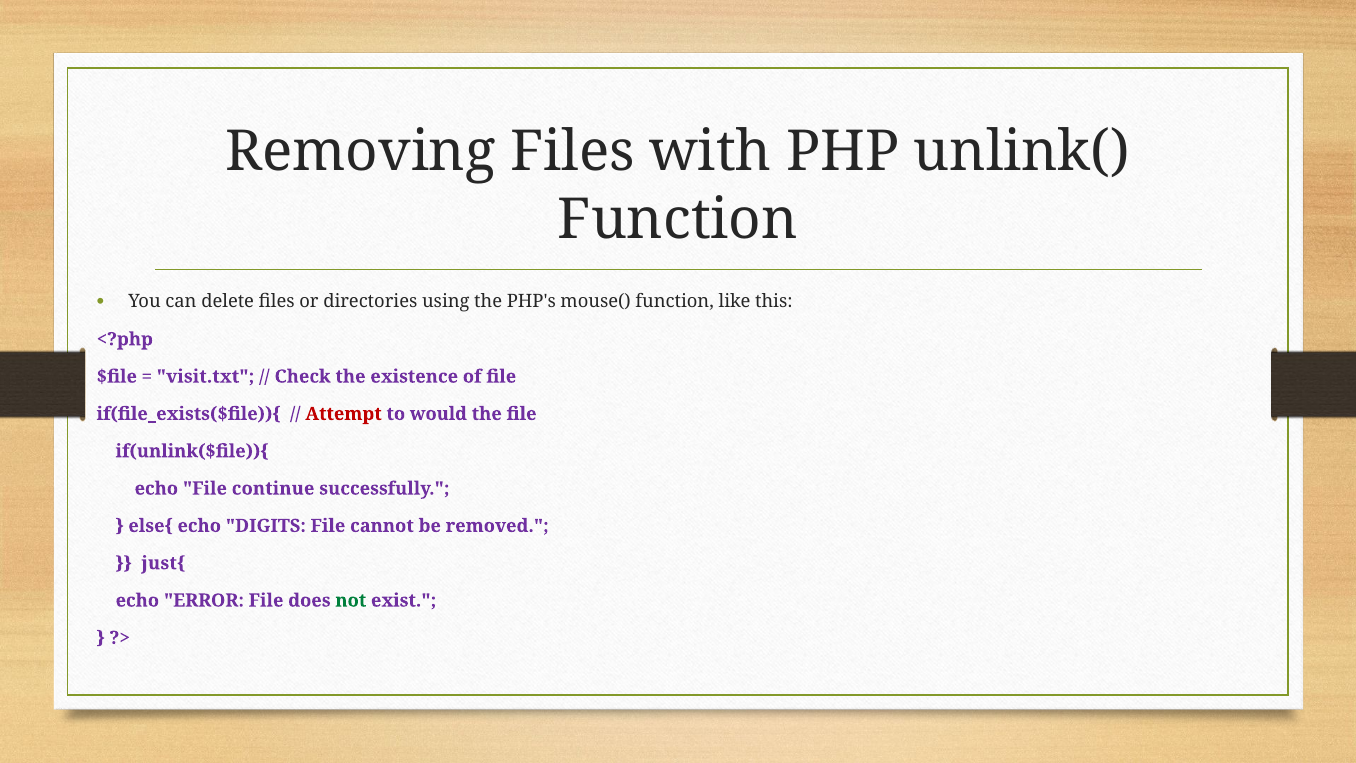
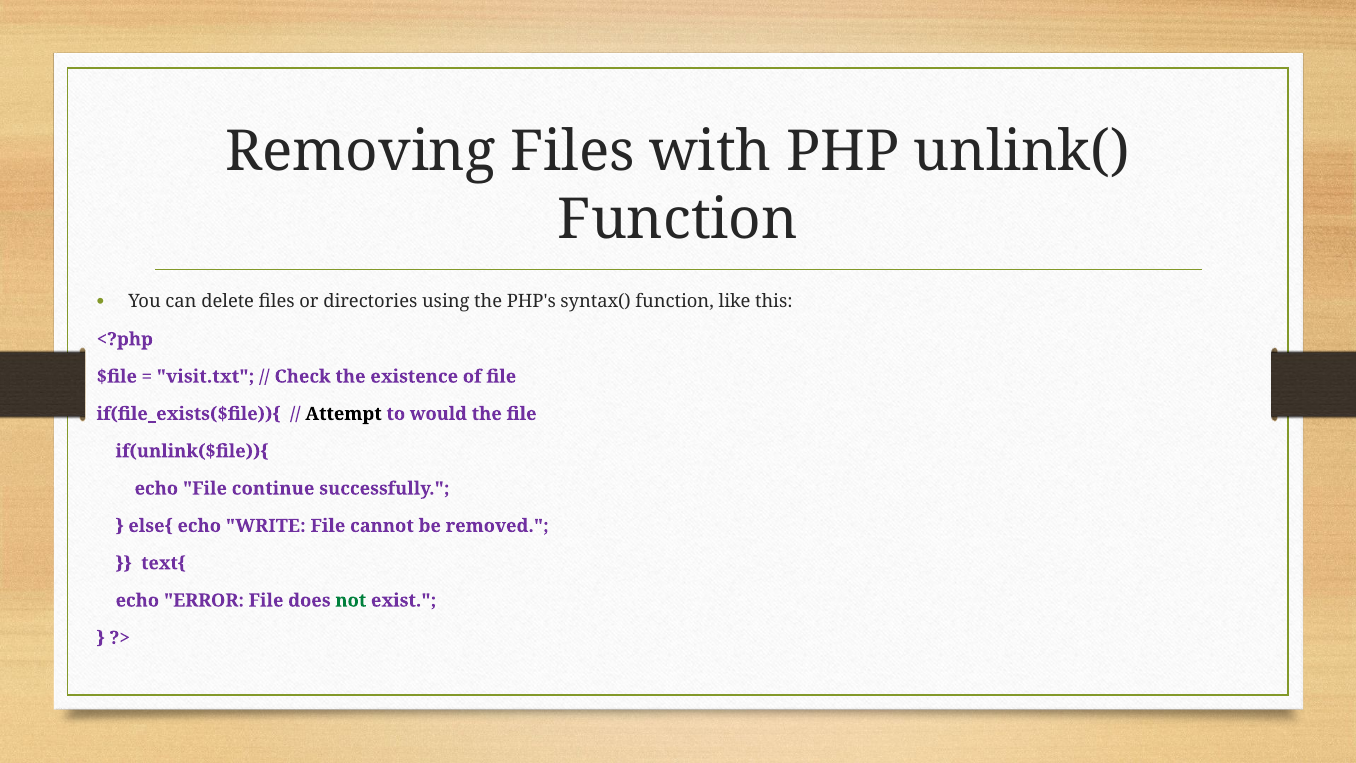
mouse(: mouse( -> syntax(
Attempt colour: red -> black
DIGITS: DIGITS -> WRITE
just{: just{ -> text{
